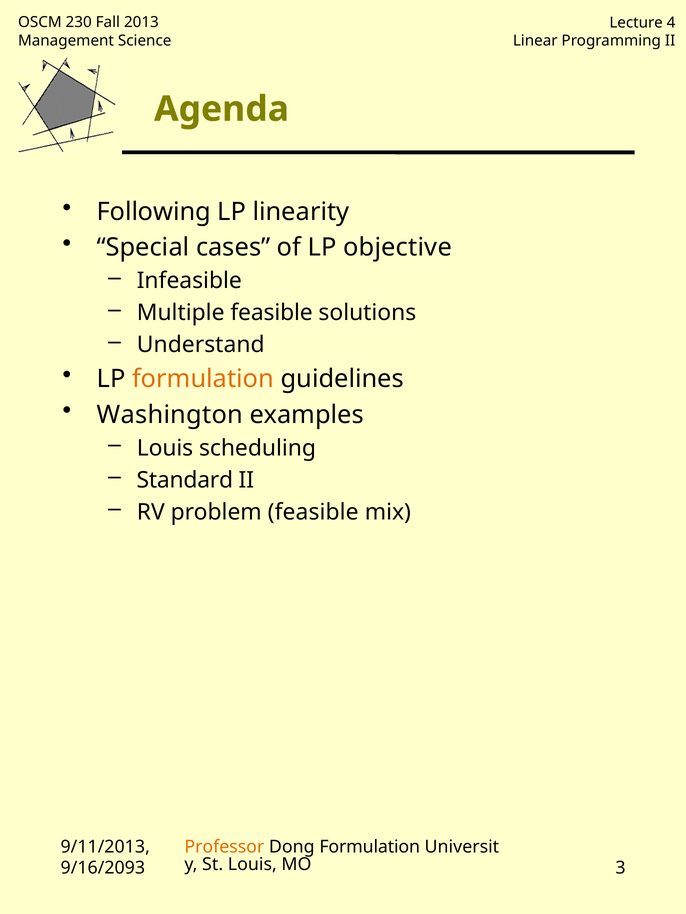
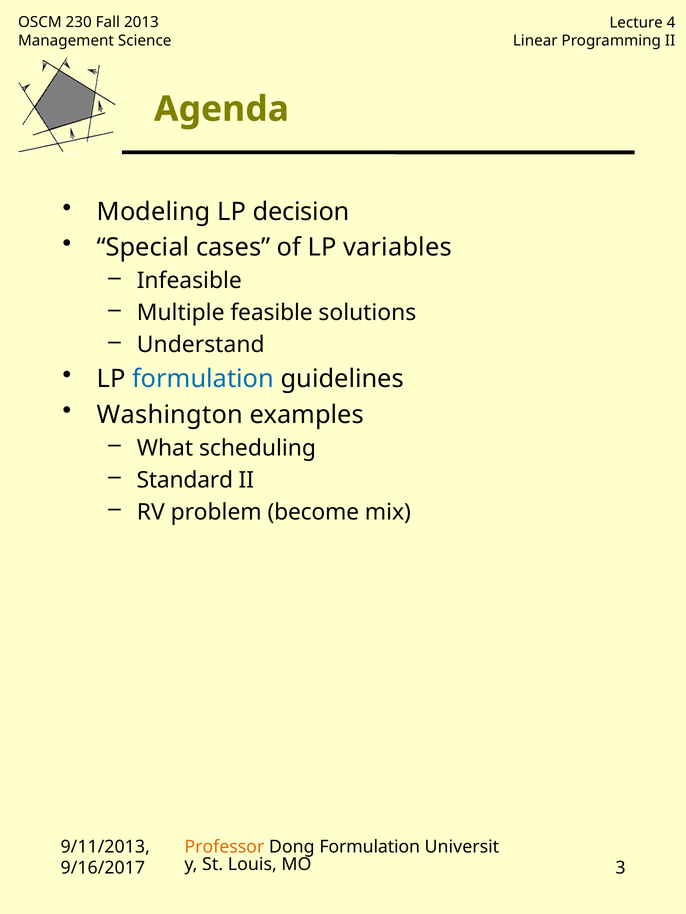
Following: Following -> Modeling
linearity: linearity -> decision
objective: objective -> variables
formulation at (203, 379) colour: orange -> blue
Louis at (165, 448): Louis -> What
problem feasible: feasible -> become
9/16/2093: 9/16/2093 -> 9/16/2017
